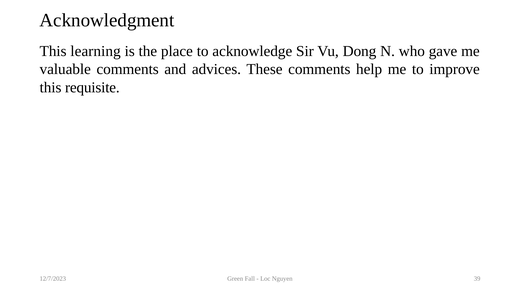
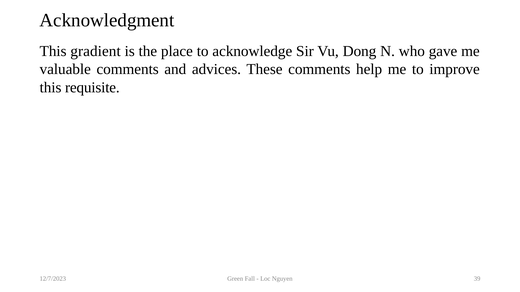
learning: learning -> gradient
